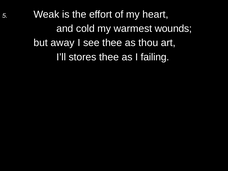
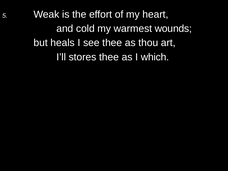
away: away -> heals
failing: failing -> which
